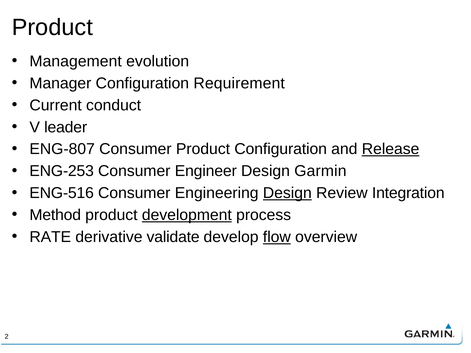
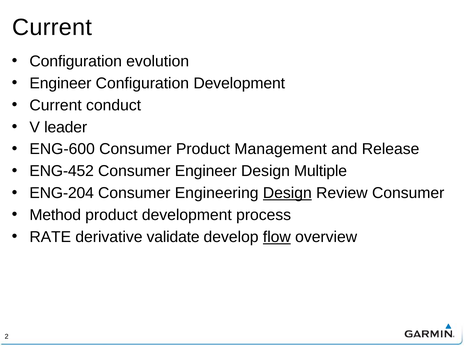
Product at (52, 28): Product -> Current
Management at (76, 61): Management -> Configuration
Manager at (60, 83): Manager -> Engineer
Configuration Requirement: Requirement -> Development
ENG-807: ENG-807 -> ENG-600
Product Configuration: Configuration -> Management
Release underline: present -> none
ENG-253: ENG-253 -> ENG-452
Garmin: Garmin -> Multiple
ENG-516: ENG-516 -> ENG-204
Review Integration: Integration -> Consumer
development at (187, 215) underline: present -> none
